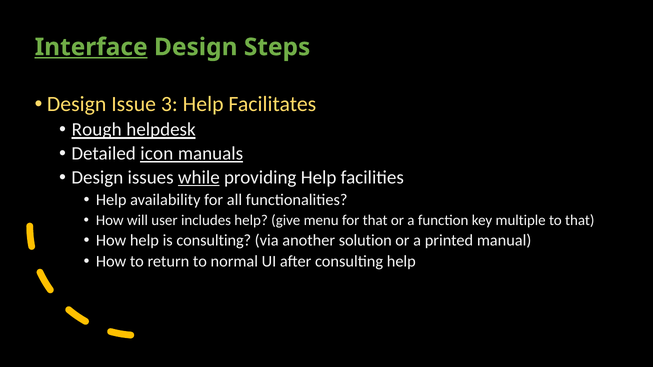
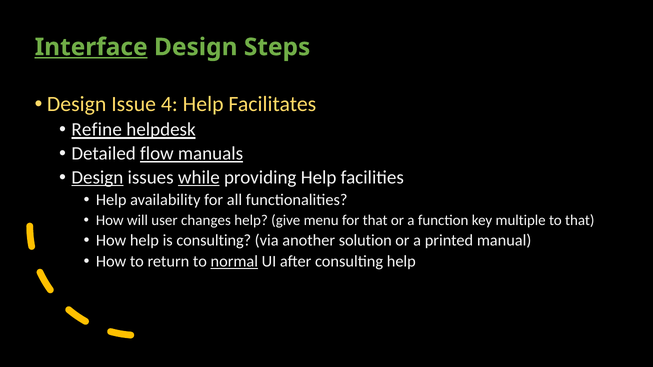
3: 3 -> 4
Rough: Rough -> Refine
icon: icon -> flow
Design at (97, 178) underline: none -> present
includes: includes -> changes
normal underline: none -> present
